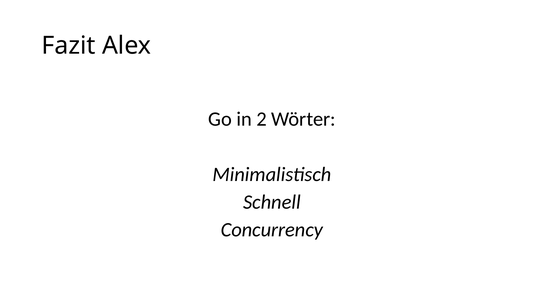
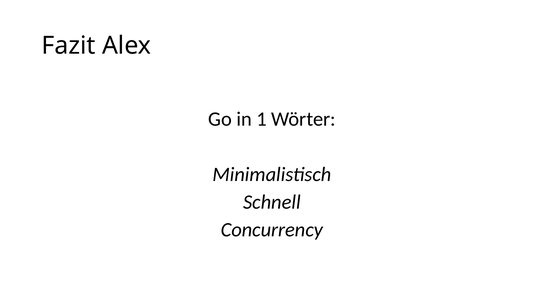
2: 2 -> 1
